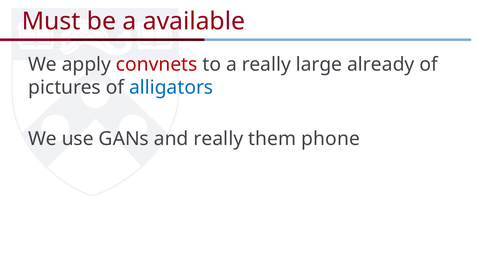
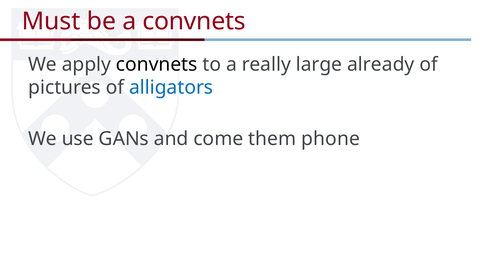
a available: available -> convnets
convnets at (157, 64) colour: red -> black
and really: really -> come
